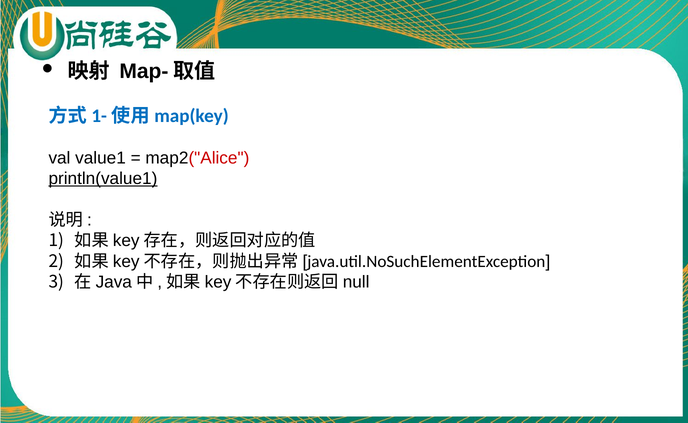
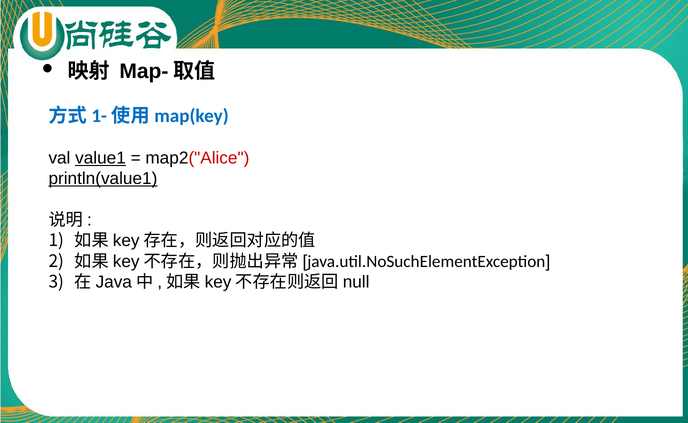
value1 underline: none -> present
